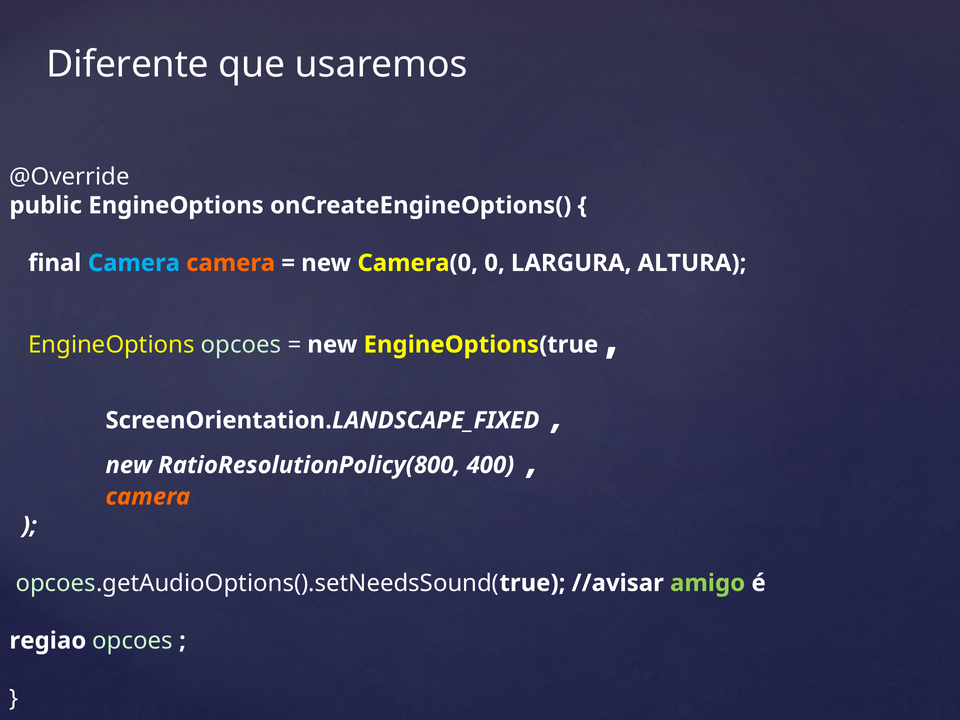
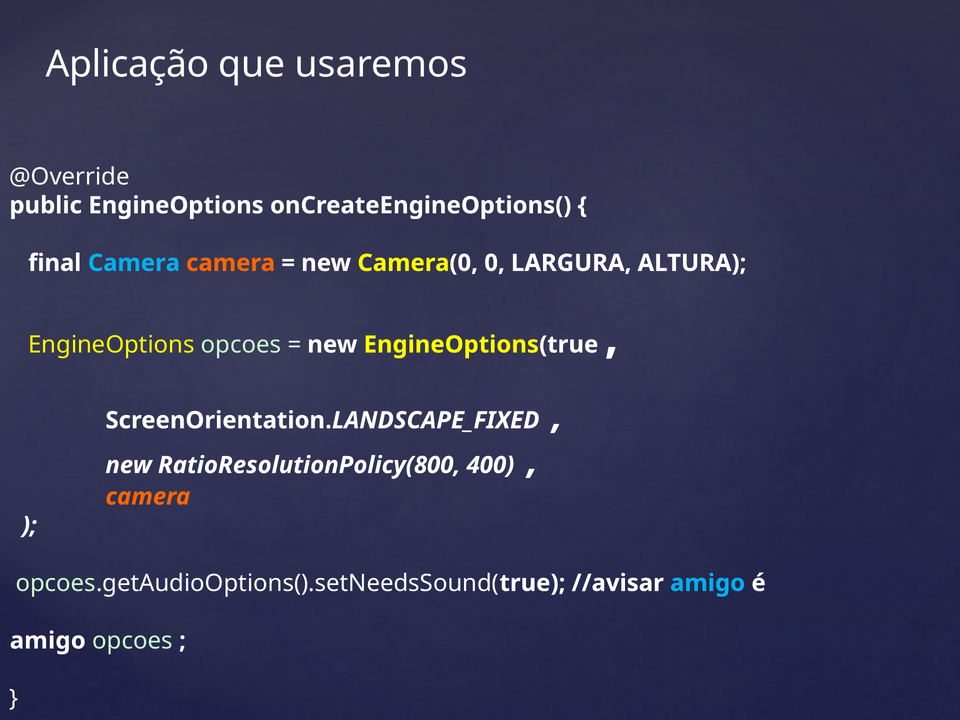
Diferente: Diferente -> Aplicação
amigo at (708, 583) colour: light green -> light blue
regiao at (48, 641): regiao -> amigo
